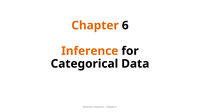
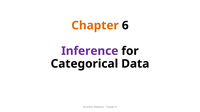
Inference colour: orange -> purple
